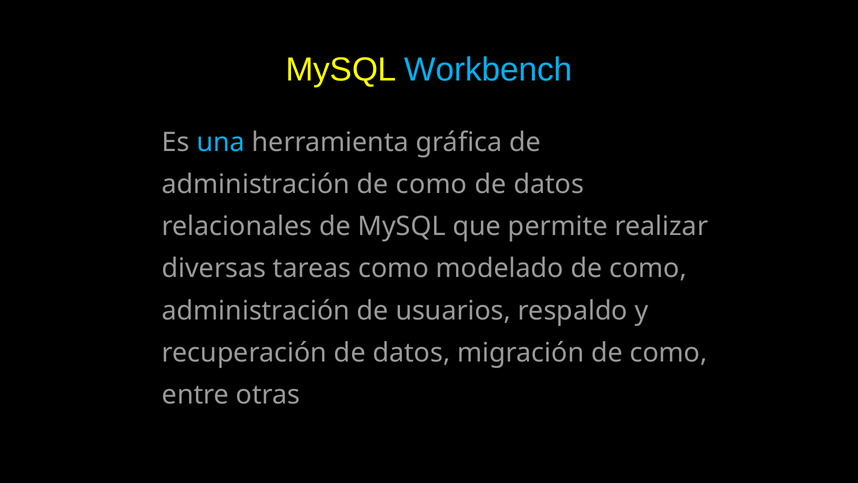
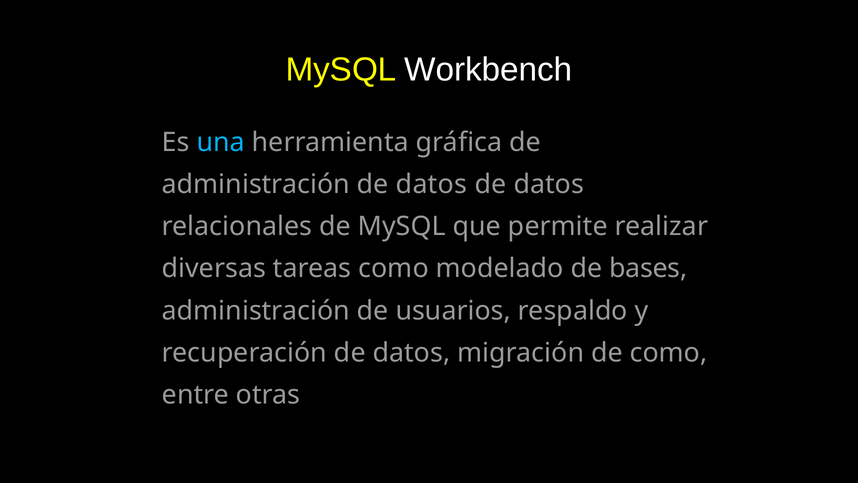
Workbench colour: light blue -> white
administración de como: como -> datos
modelado de como: como -> bases
